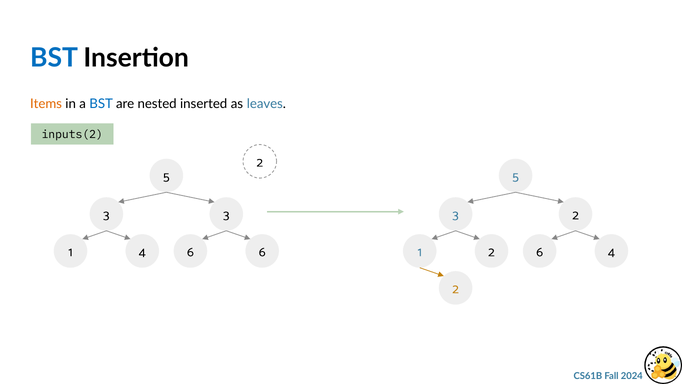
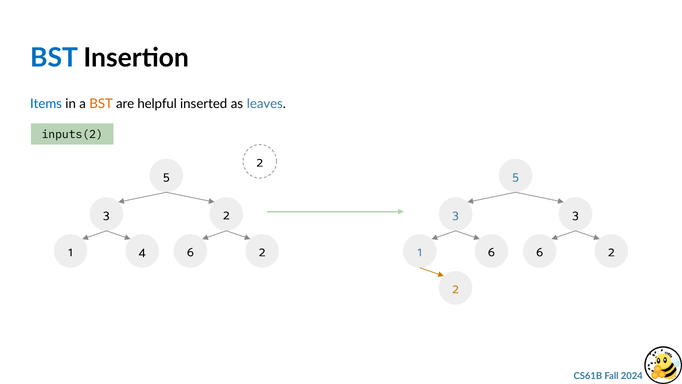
Items colour: orange -> blue
BST at (101, 104) colour: blue -> orange
nested: nested -> helpful
3 3: 3 -> 2
3 2: 2 -> 3
6 at (262, 252): 6 -> 2
1 2: 2 -> 6
4 at (611, 252): 4 -> 2
